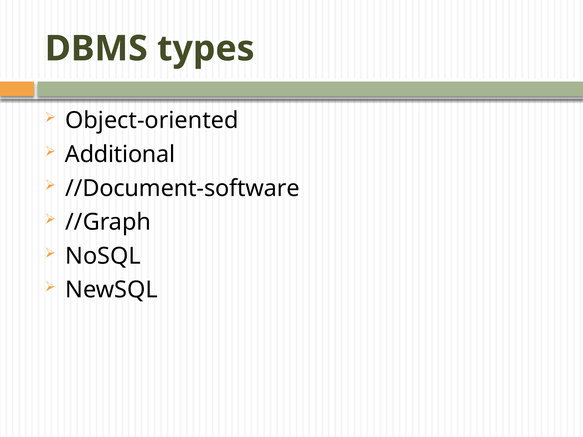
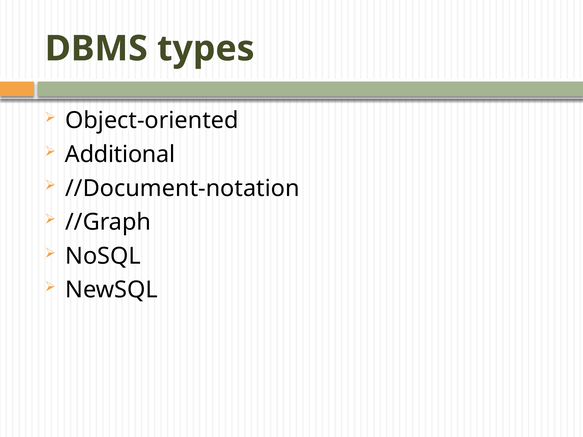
//Document-software: //Document-software -> //Document-notation
